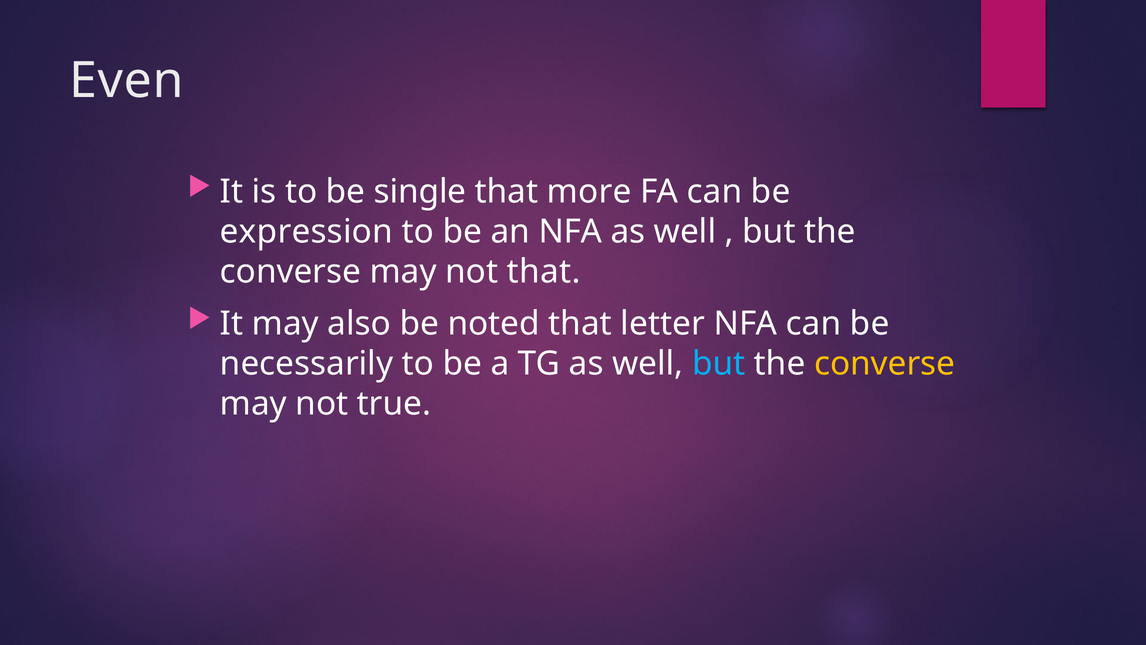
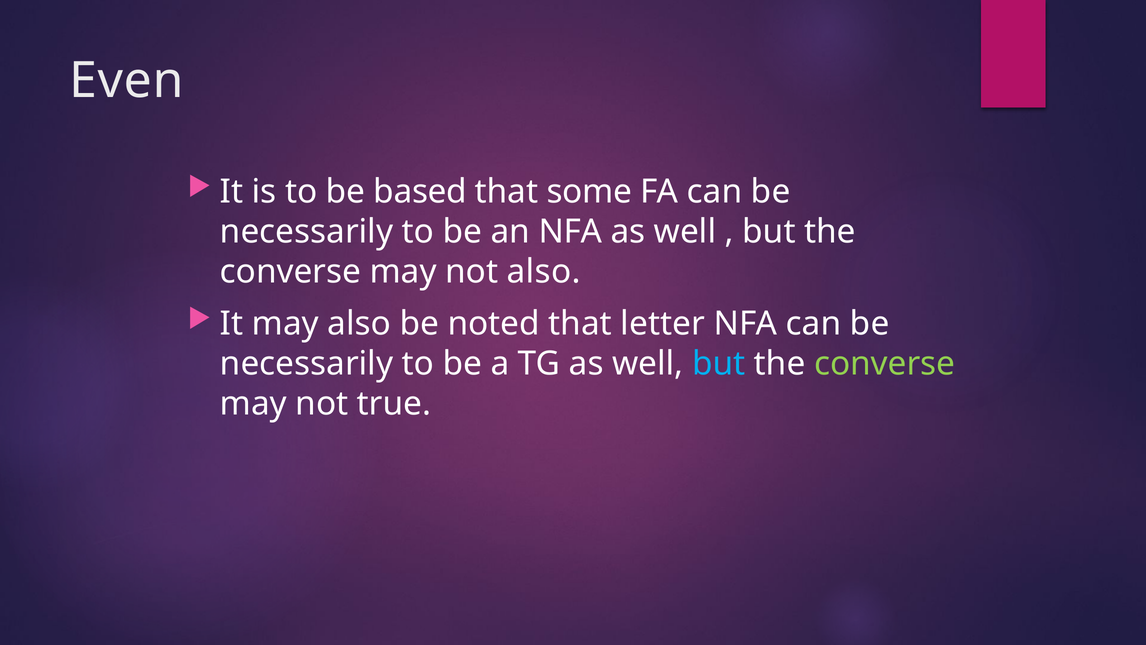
single: single -> based
more: more -> some
expression at (306, 231): expression -> necessarily
not that: that -> also
converse at (885, 363) colour: yellow -> light green
